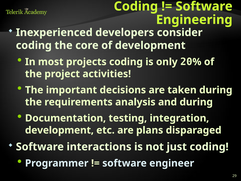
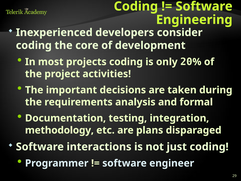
and during: during -> formal
development at (59, 130): development -> methodology
